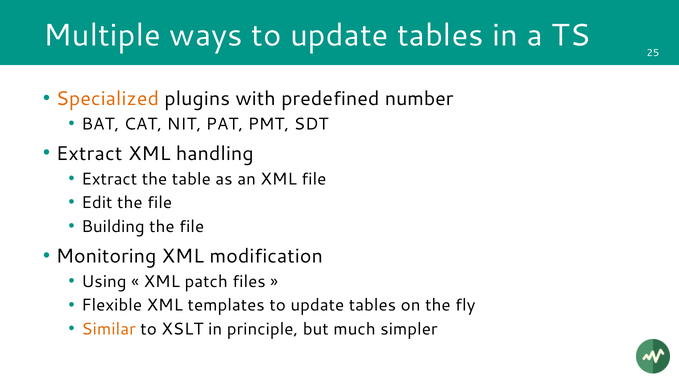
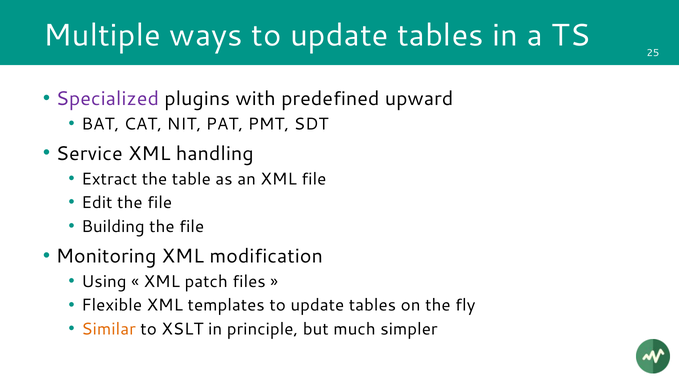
Specialized colour: orange -> purple
number: number -> upward
Extract at (89, 153): Extract -> Service
